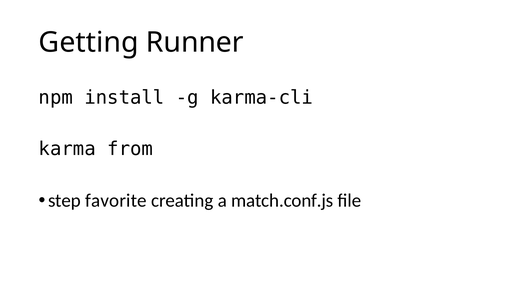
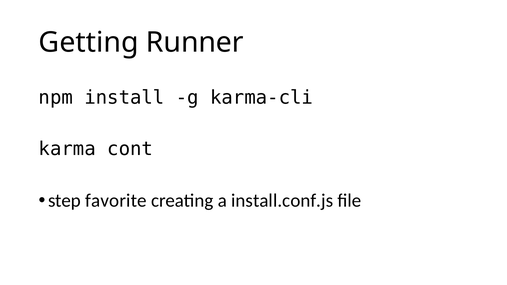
from: from -> cont
match.conf.js: match.conf.js -> install.conf.js
